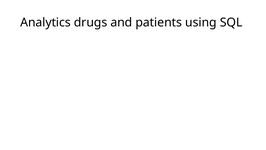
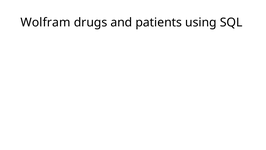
Analytics: Analytics -> Wolfram
